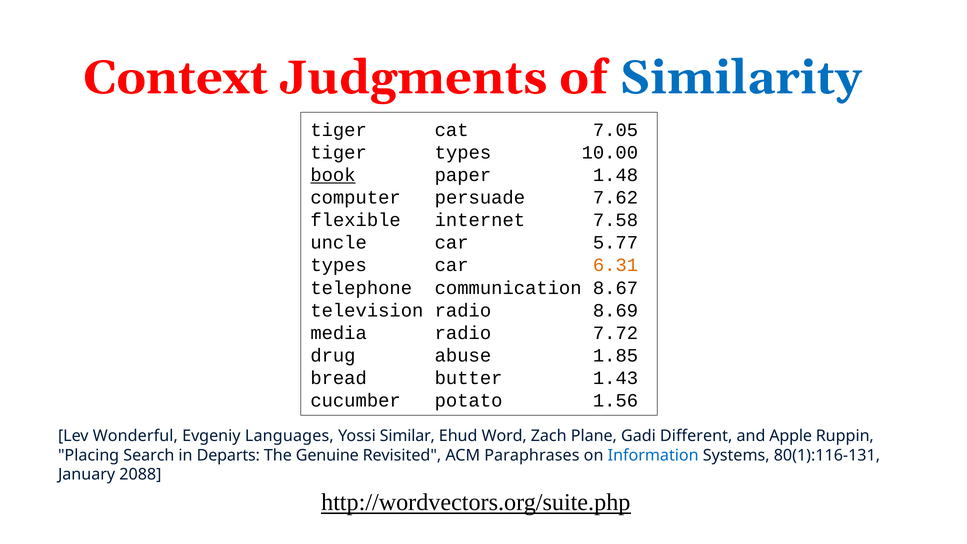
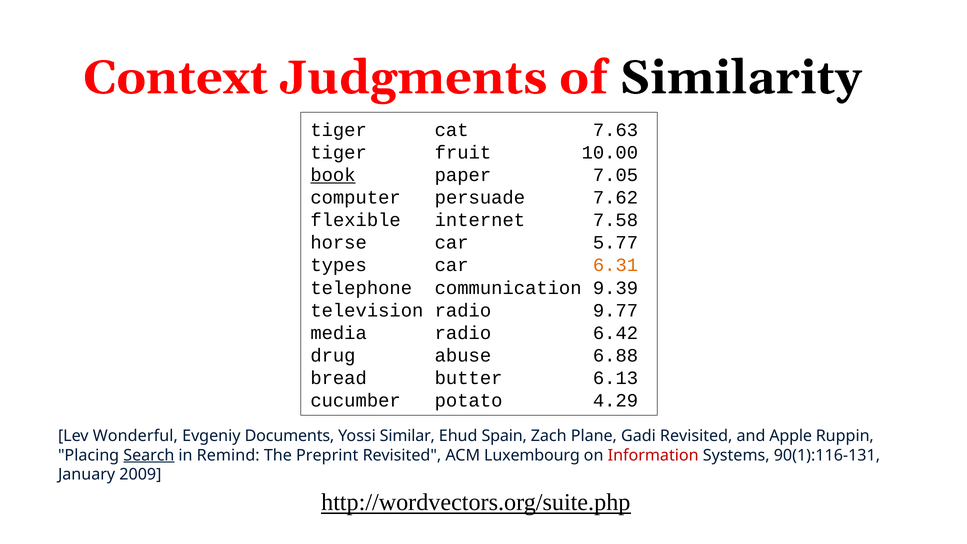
Similarity colour: blue -> black
7.05: 7.05 -> 7.63
tiger types: types -> fruit
1.48: 1.48 -> 7.05
uncle: uncle -> horse
8.67: 8.67 -> 9.39
8.69: 8.69 -> 9.77
7.72: 7.72 -> 6.42
1.85: 1.85 -> 6.88
1.43: 1.43 -> 6.13
1.56: 1.56 -> 4.29
Languages: Languages -> Documents
Word: Word -> Spain
Gadi Different: Different -> Revisited
Search underline: none -> present
Departs: Departs -> Remind
Genuine: Genuine -> Preprint
Paraphrases: Paraphrases -> Luxembourg
Information colour: blue -> red
80(1):116-131: 80(1):116-131 -> 90(1):116-131
2088: 2088 -> 2009
